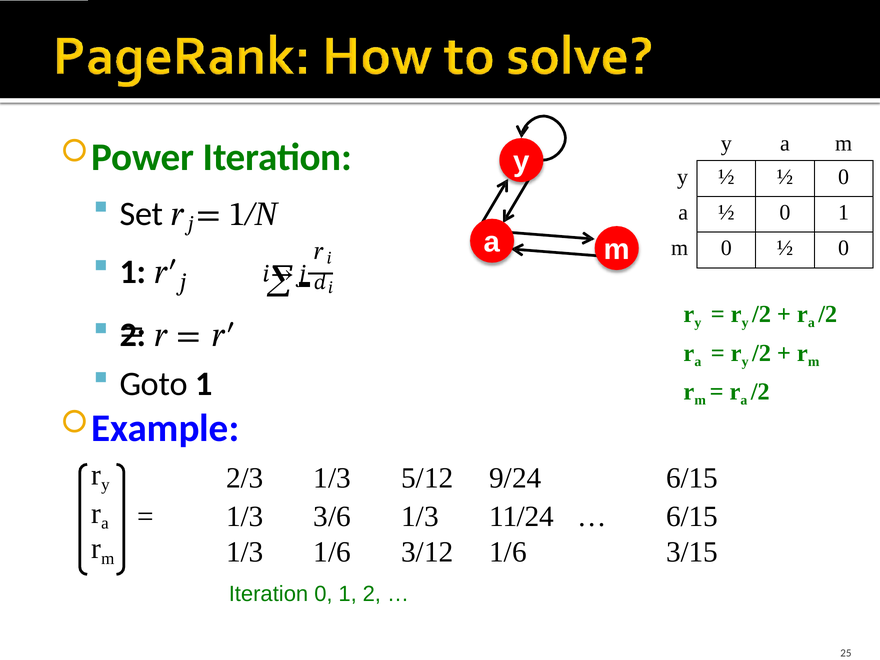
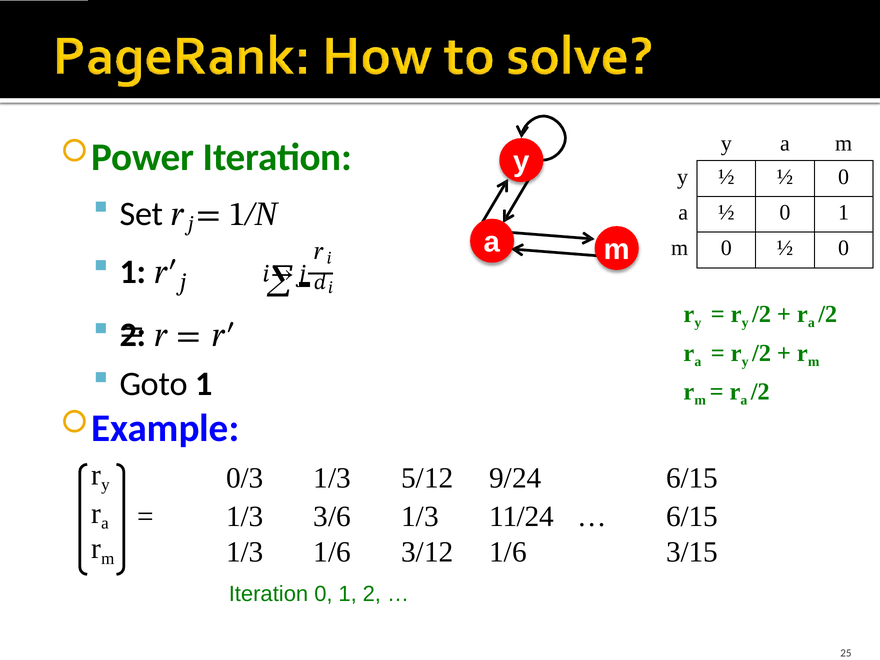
2/3: 2/3 -> 0/3
